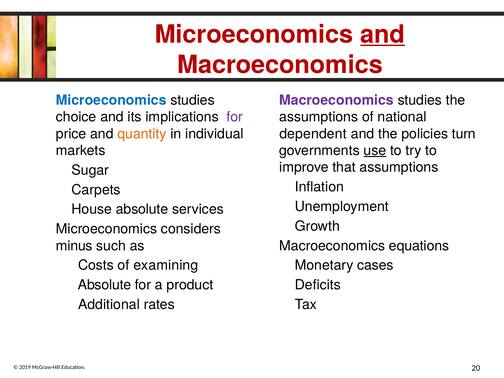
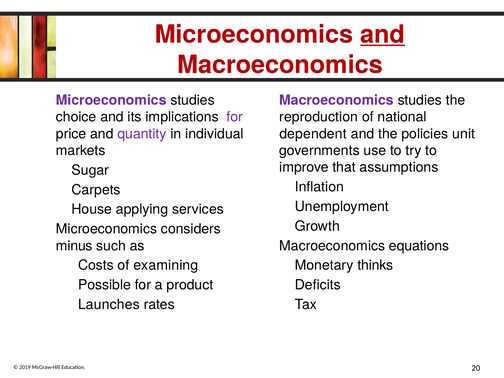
Microeconomics at (111, 100) colour: blue -> purple
assumptions at (319, 117): assumptions -> reproduction
quantity colour: orange -> purple
turn: turn -> unit
use underline: present -> none
House absolute: absolute -> applying
cases: cases -> thinks
Absolute at (105, 285): Absolute -> Possible
Additional: Additional -> Launches
